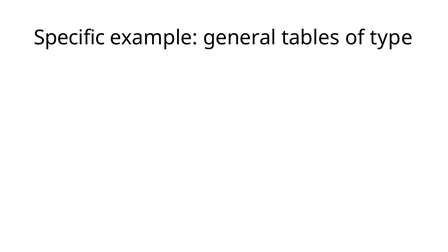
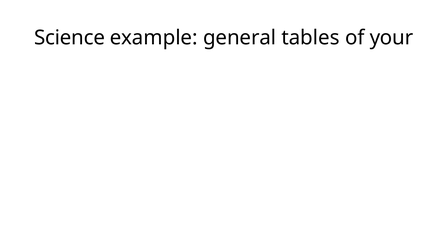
Specific: Specific -> Science
type: type -> your
